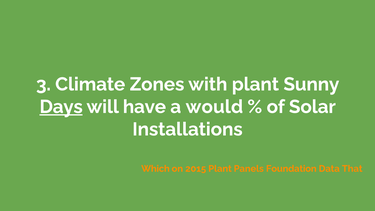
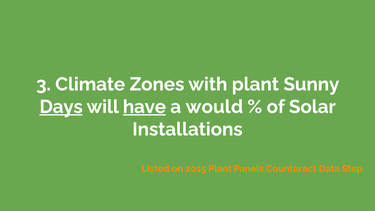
have underline: none -> present
Which: Which -> Listed
Foundation: Foundation -> Counteract
That: That -> Step
